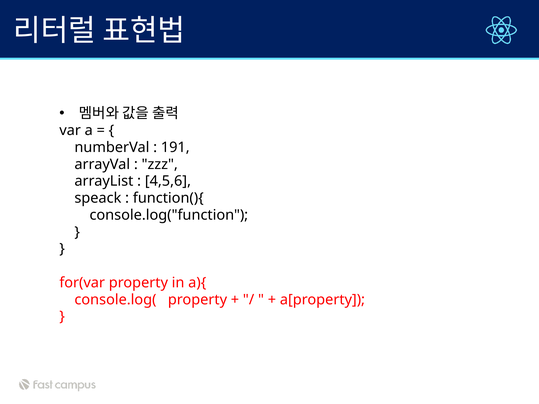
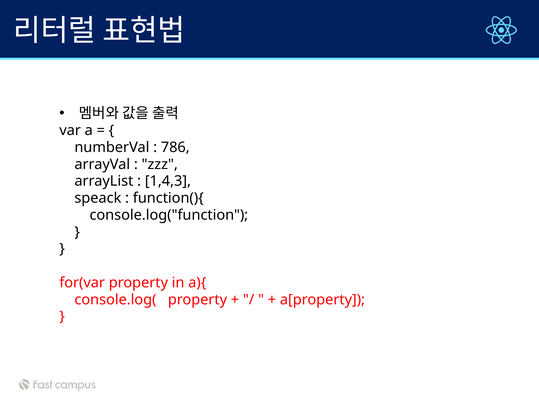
191: 191 -> 786
4,5,6: 4,5,6 -> 1,4,3
